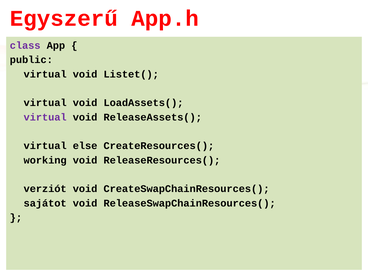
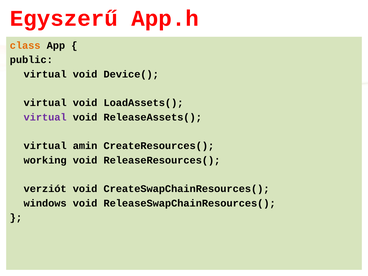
class colour: purple -> orange
Listet(: Listet( -> Device(
else: else -> amin
sajátot: sajátot -> windows
